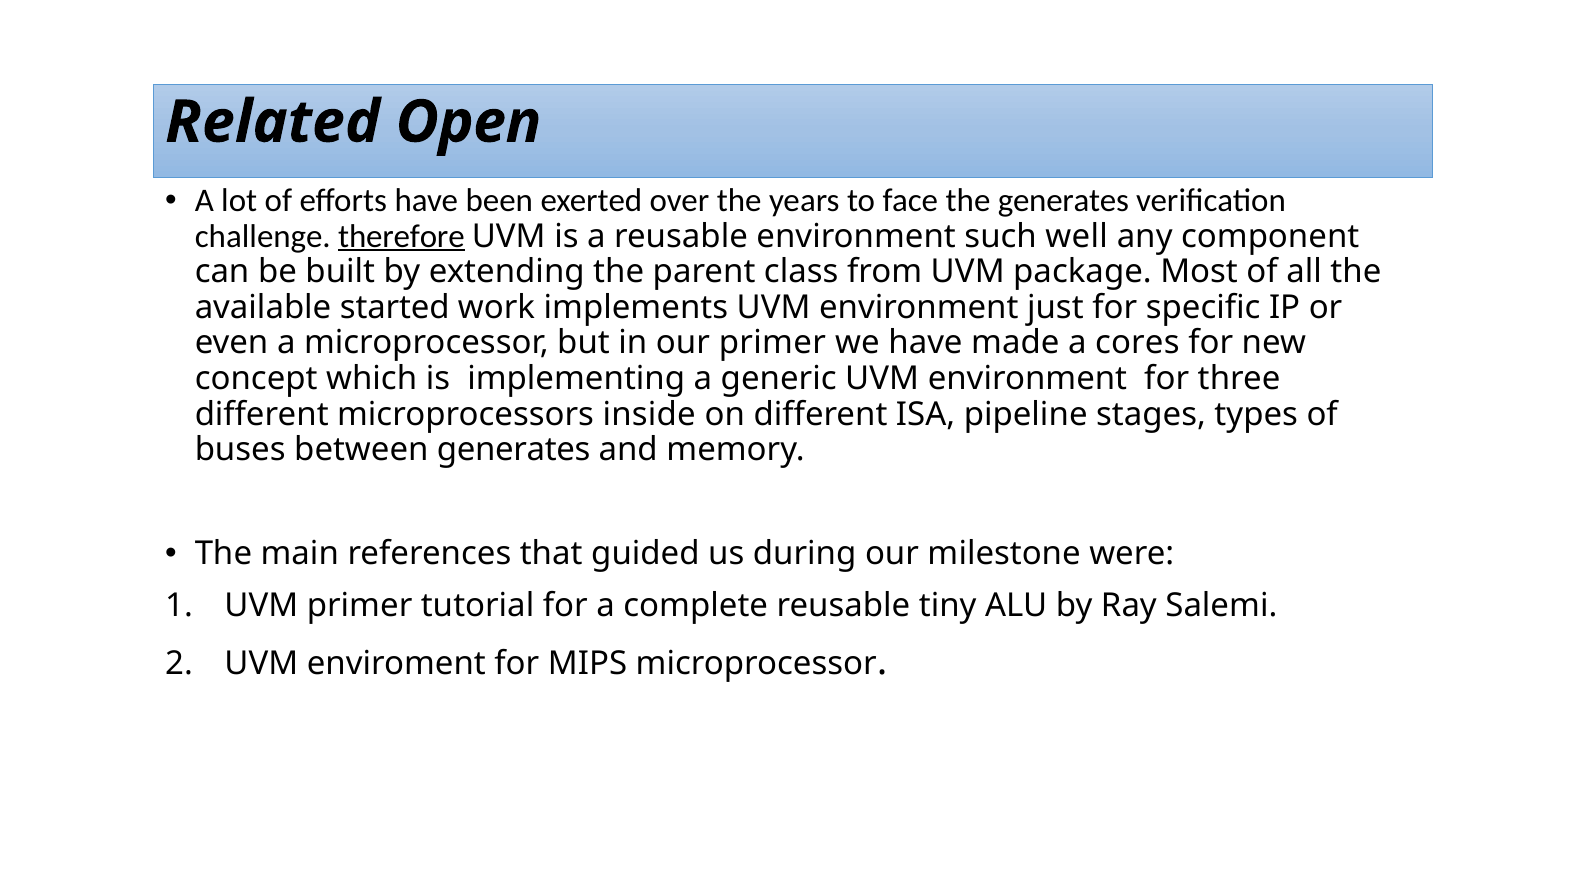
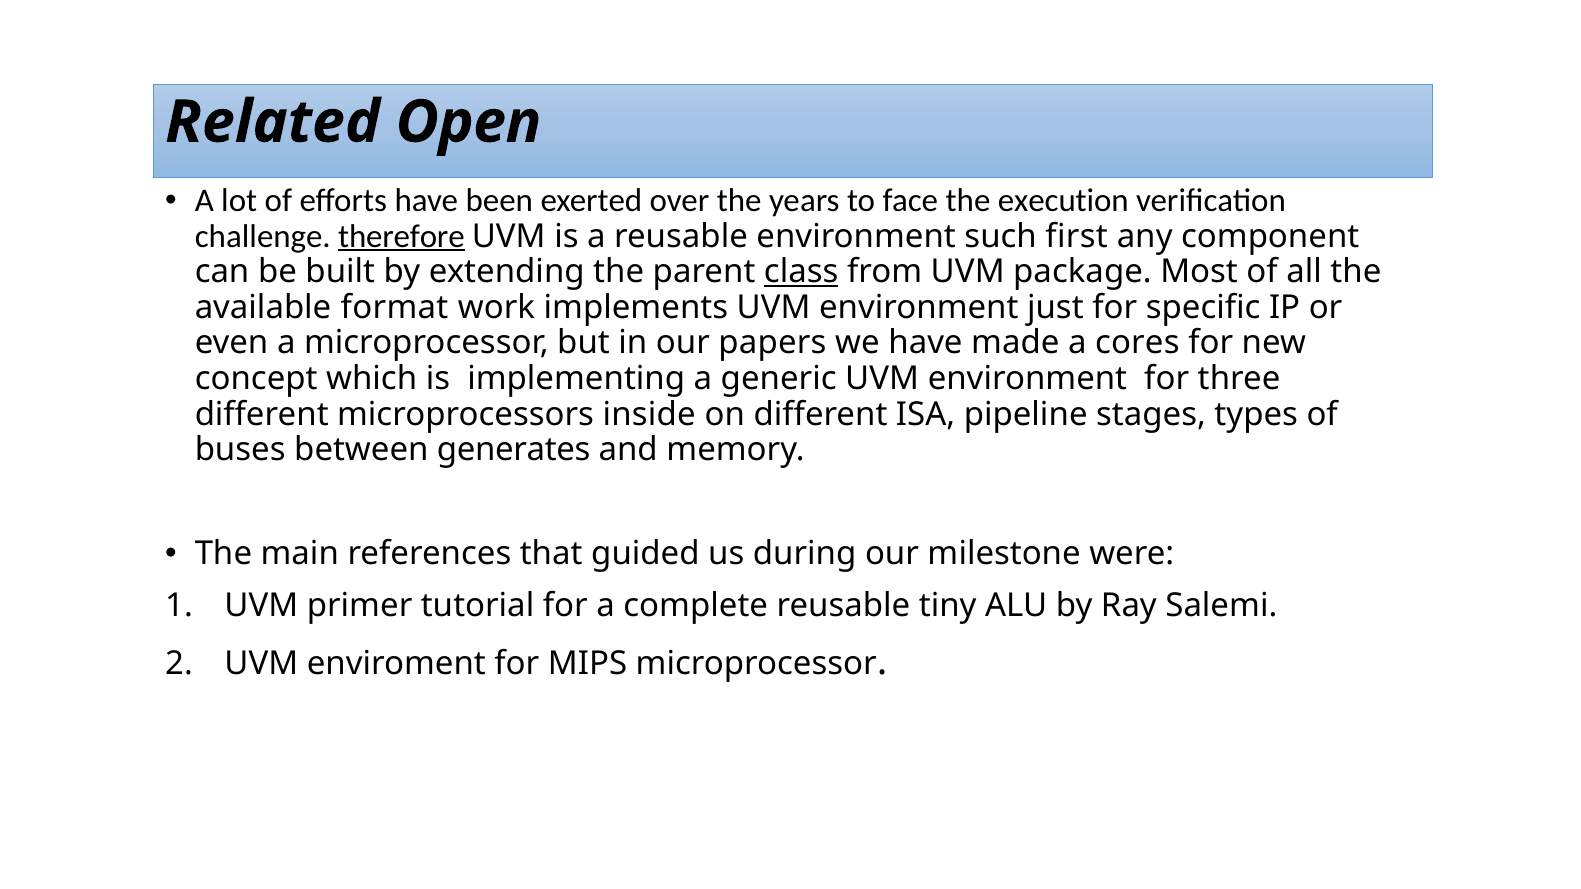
the generates: generates -> execution
well: well -> first
class underline: none -> present
started: started -> format
our primer: primer -> papers
